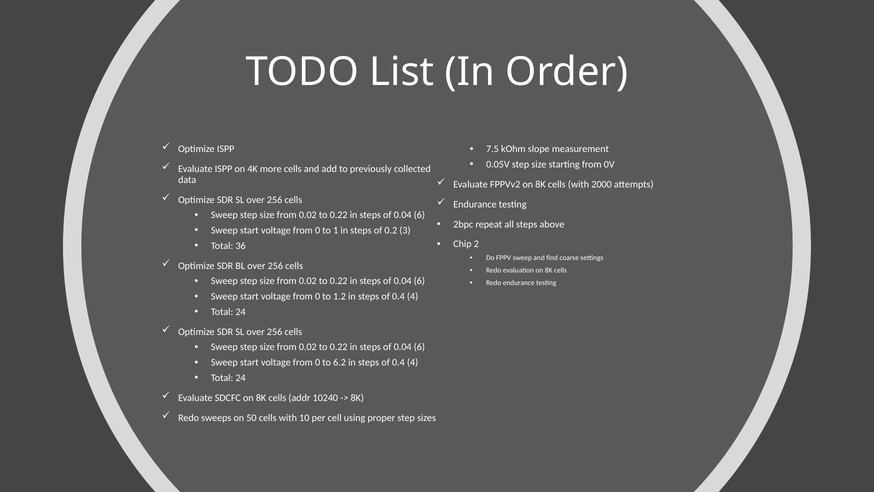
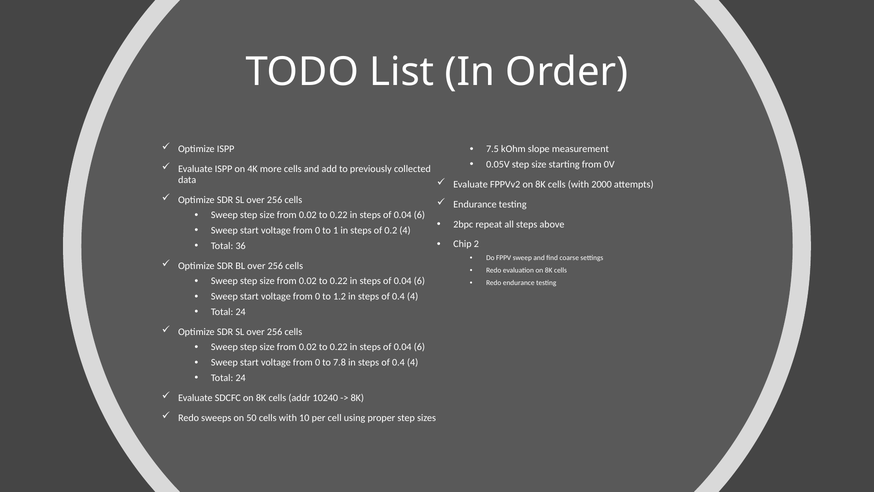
0.2 3: 3 -> 4
6.2: 6.2 -> 7.8
